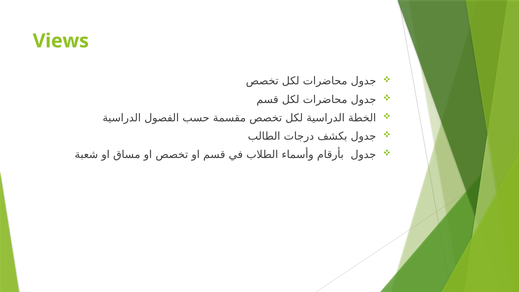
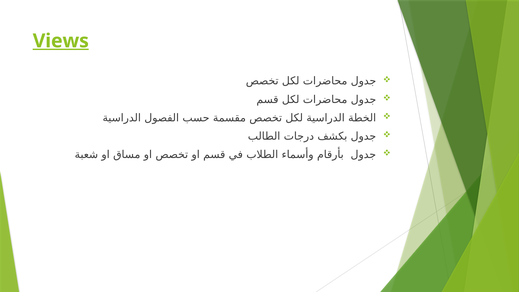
Views underline: none -> present
